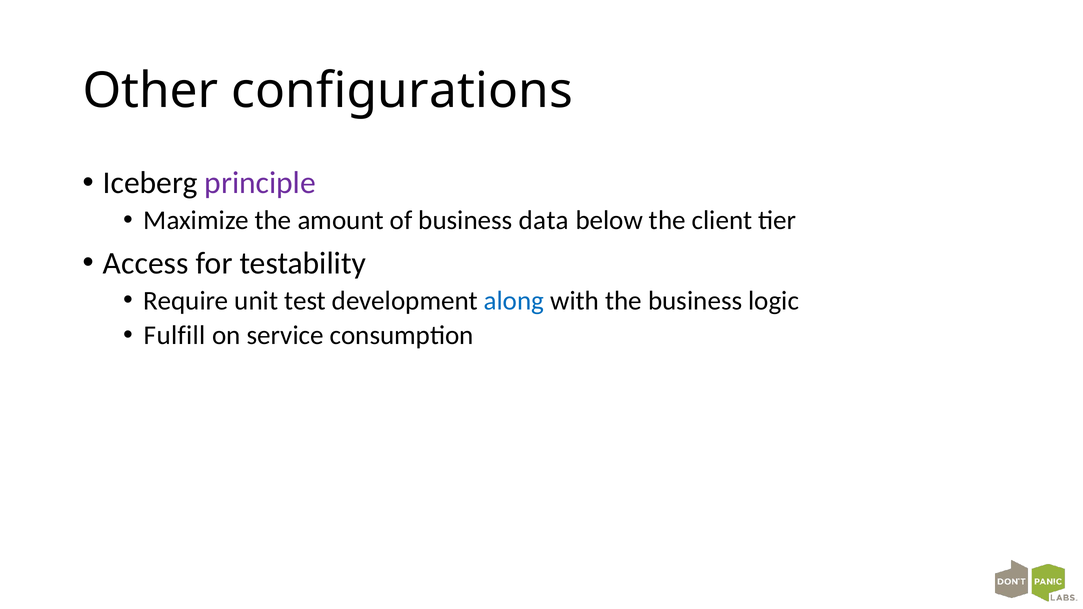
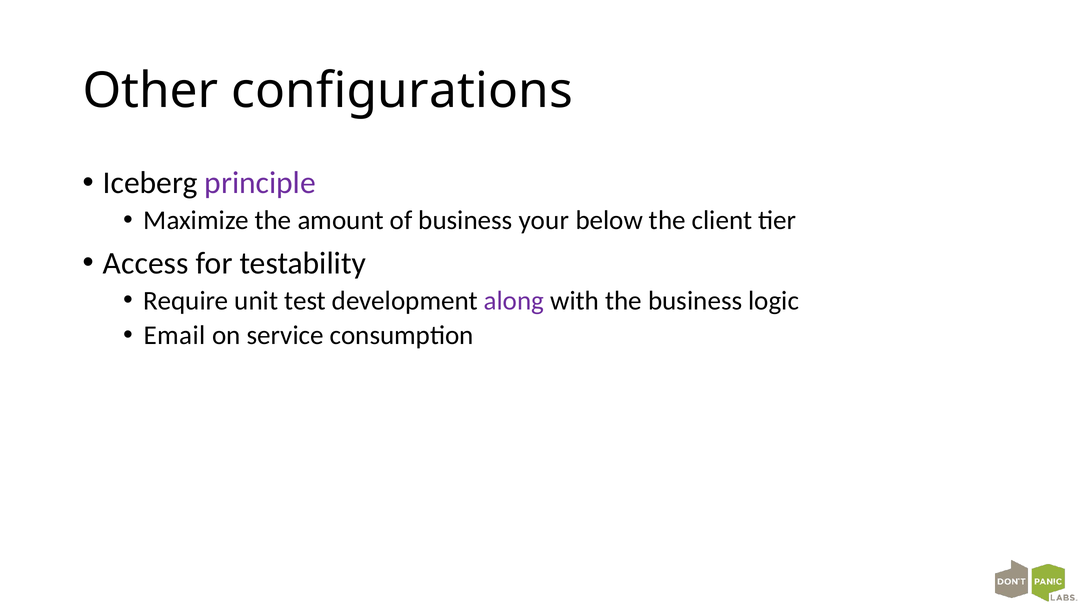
data: data -> your
along colour: blue -> purple
Fulfill: Fulfill -> Email
